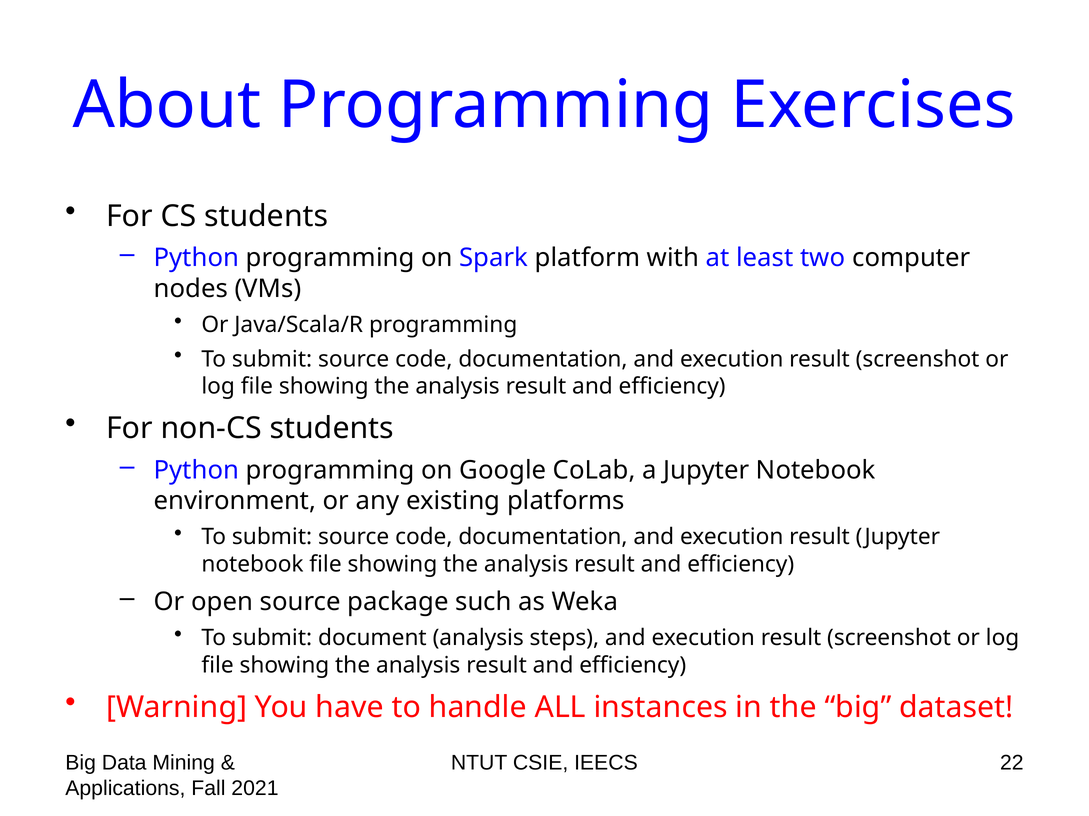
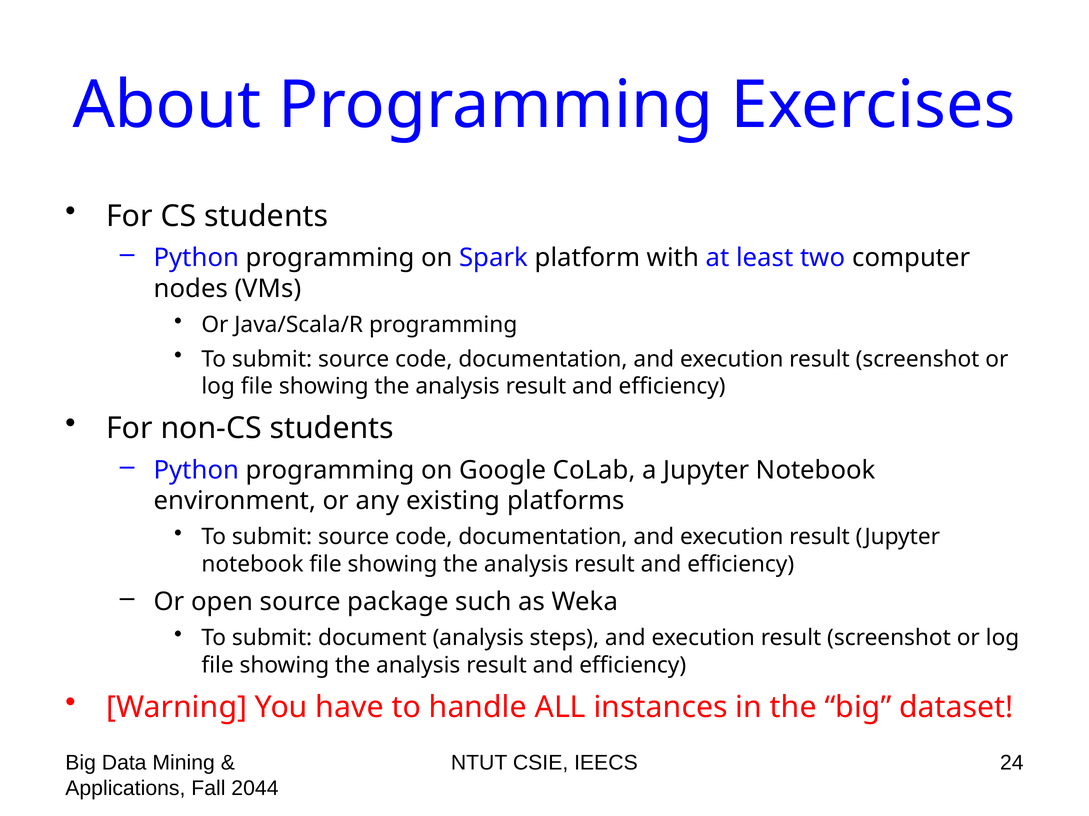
22: 22 -> 24
2021: 2021 -> 2044
